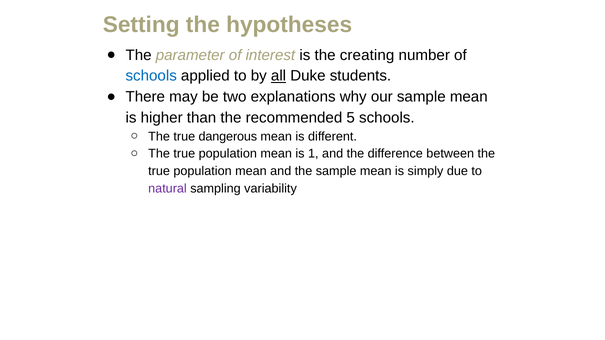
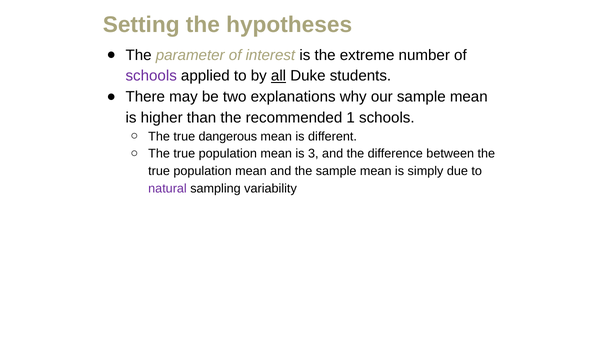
creating: creating -> extreme
schools at (151, 76) colour: blue -> purple
5: 5 -> 1
1: 1 -> 3
